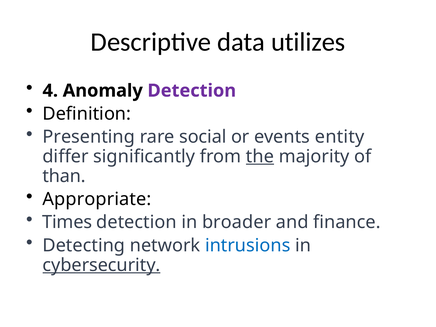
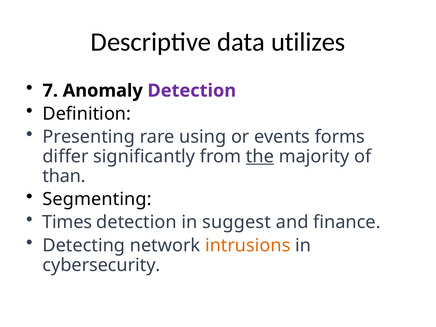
4: 4 -> 7
social: social -> using
entity: entity -> forms
Appropriate: Appropriate -> Segmenting
broader: broader -> suggest
intrusions colour: blue -> orange
cybersecurity underline: present -> none
